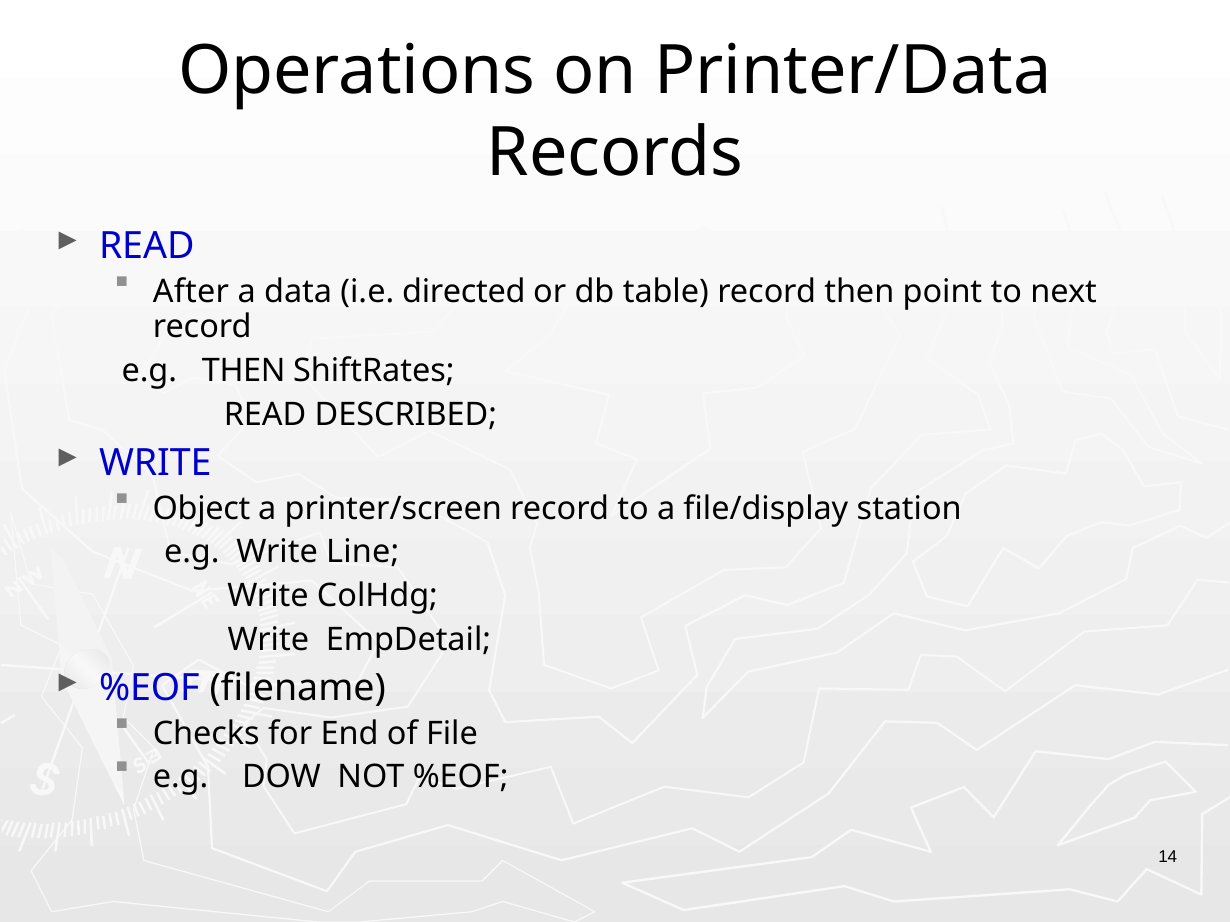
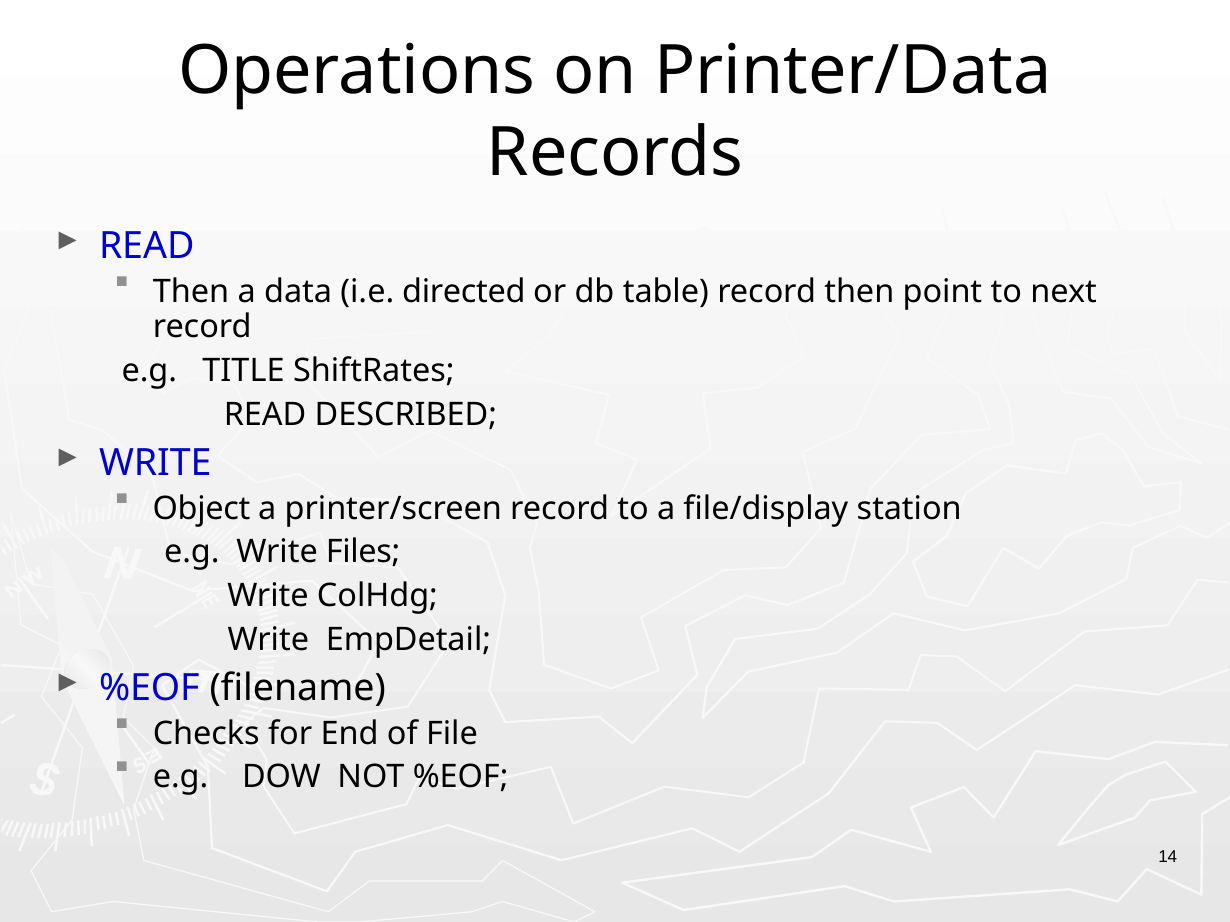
After at (191, 292): After -> Then
e.g THEN: THEN -> TITLE
Line: Line -> Files
